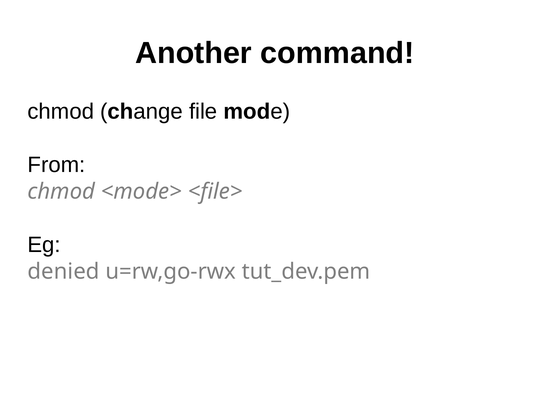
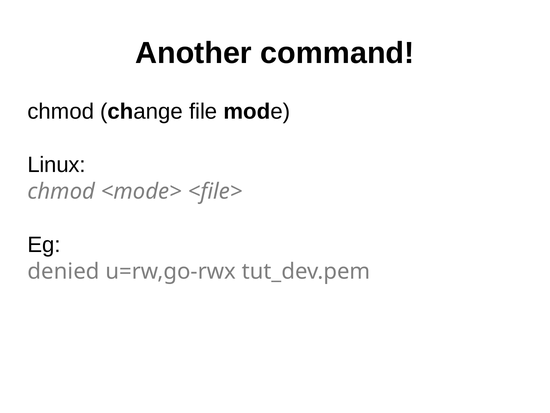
From: From -> Linux
